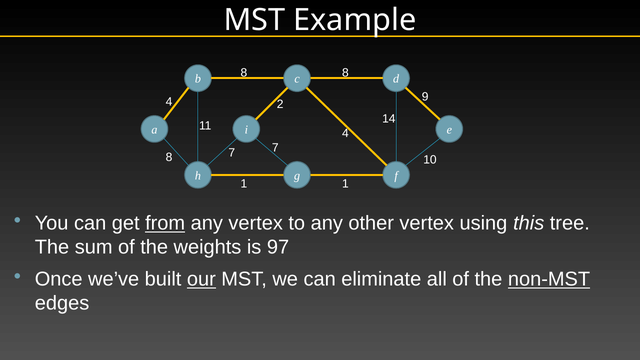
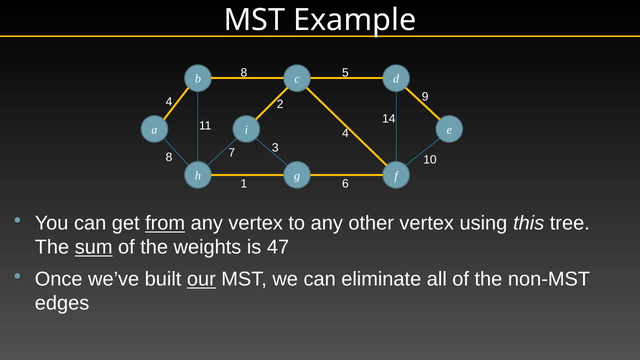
8 8: 8 -> 5
7 7: 7 -> 3
1 1: 1 -> 6
sum underline: none -> present
97: 97 -> 47
non-MST underline: present -> none
